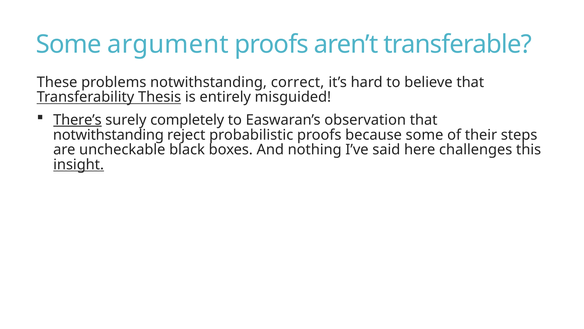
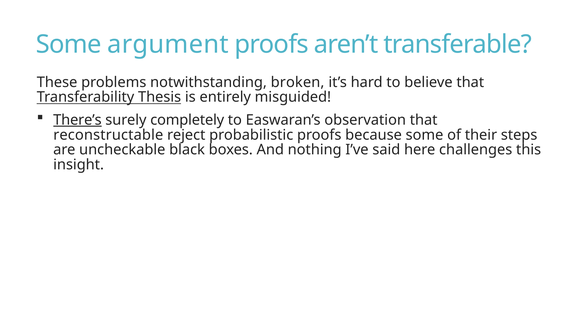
correct: correct -> broken
notwithstanding at (108, 135): notwithstanding -> reconstructable
insight underline: present -> none
